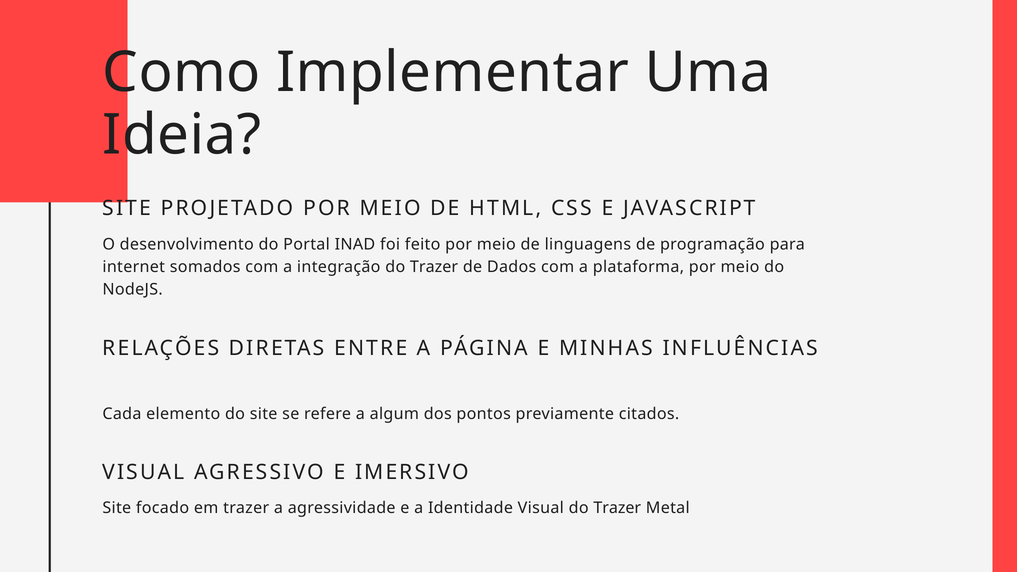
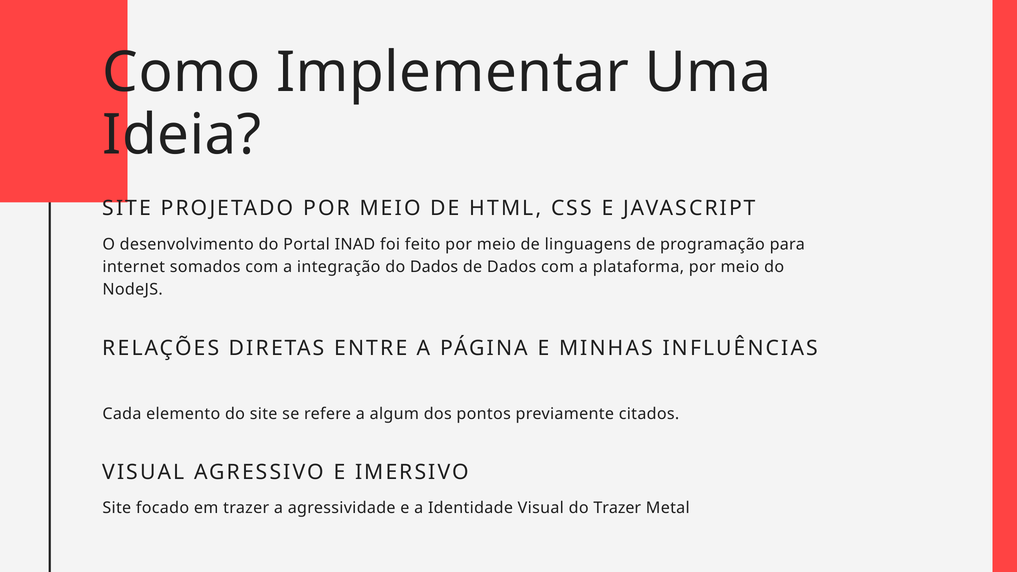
integração do Trazer: Trazer -> Dados
